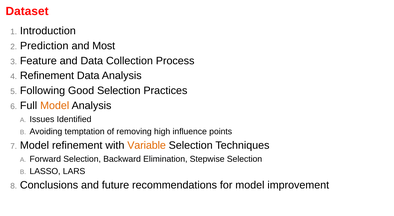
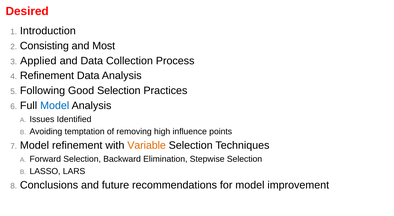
Dataset: Dataset -> Desired
Prediction: Prediction -> Consisting
Feature: Feature -> Applied
Model at (55, 106) colour: orange -> blue
